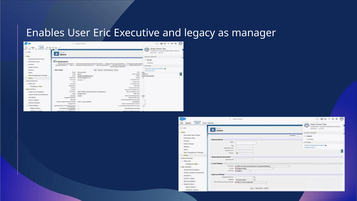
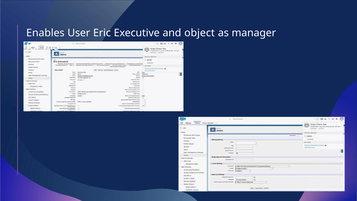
legacy: legacy -> object
